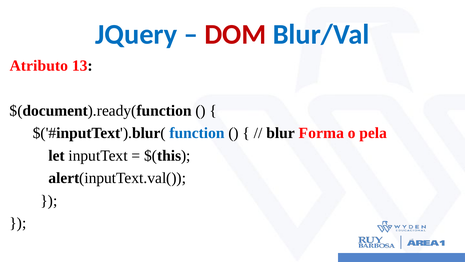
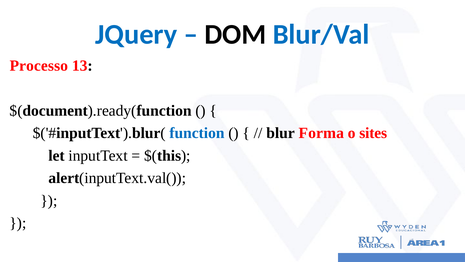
DOM colour: red -> black
Atributo: Atributo -> Processo
pela: pela -> sites
